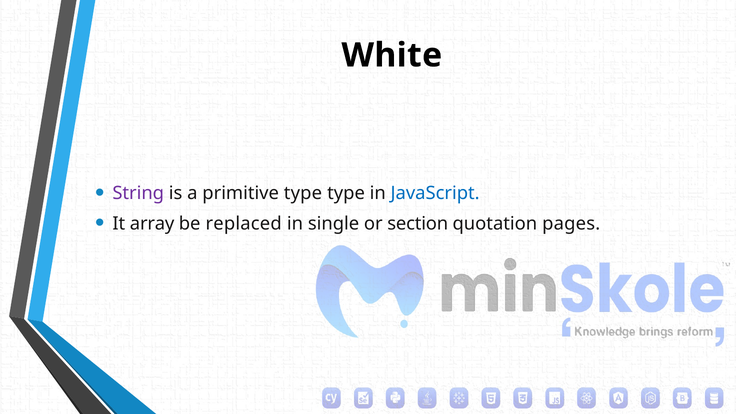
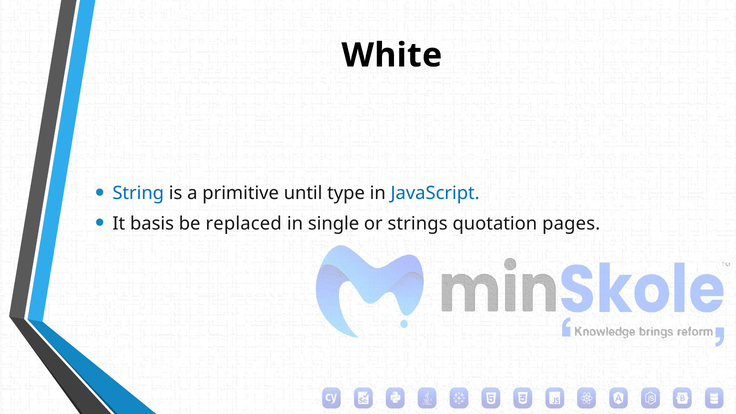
String colour: purple -> blue
primitive type: type -> until
array: array -> basis
section: section -> strings
